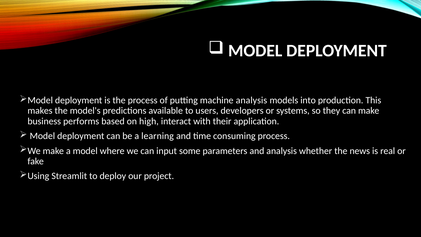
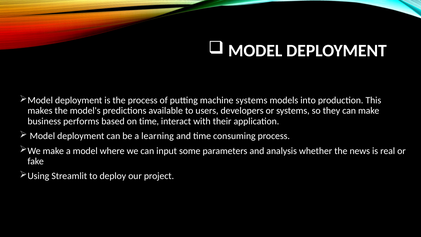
machine analysis: analysis -> systems
on high: high -> time
